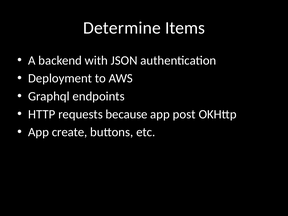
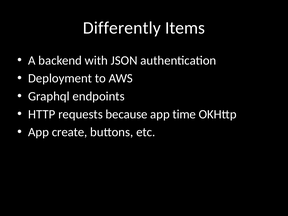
Determine: Determine -> Differently
post: post -> time
